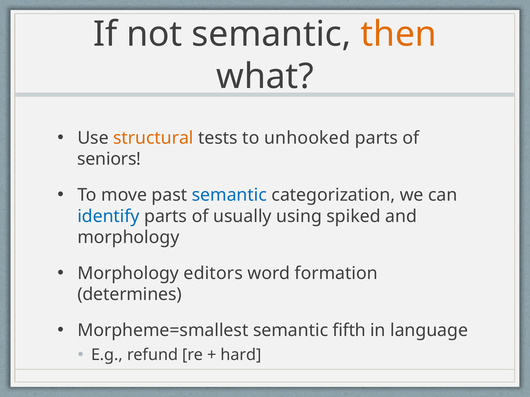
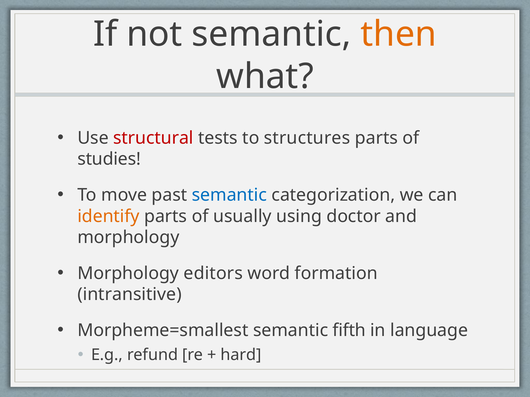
structural colour: orange -> red
unhooked: unhooked -> structures
seniors: seniors -> studies
identify colour: blue -> orange
spiked: spiked -> doctor
determines: determines -> intransitive
